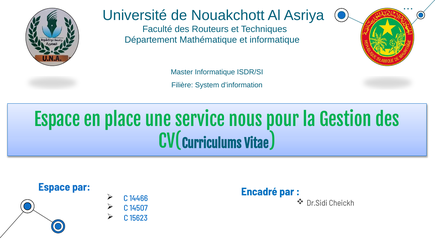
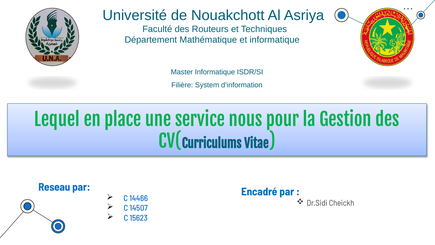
Espace at (57, 120): Espace -> Lequel
Espace at (54, 187): Espace -> Reseau
